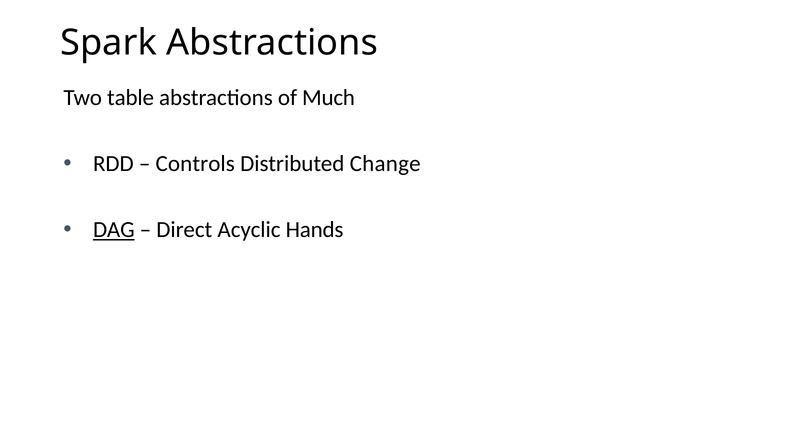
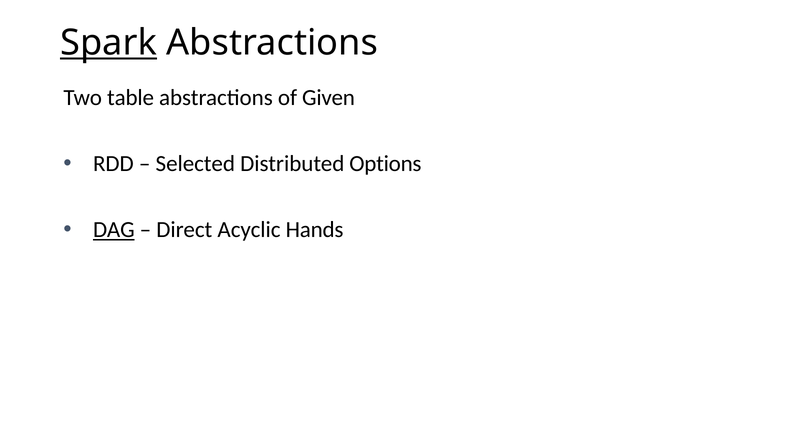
Spark underline: none -> present
Much: Much -> Given
Controls: Controls -> Selected
Change: Change -> Options
